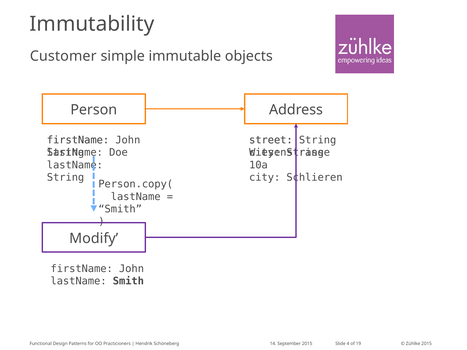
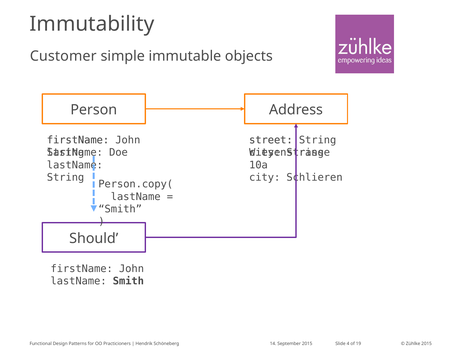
Modify: Modify -> Should
